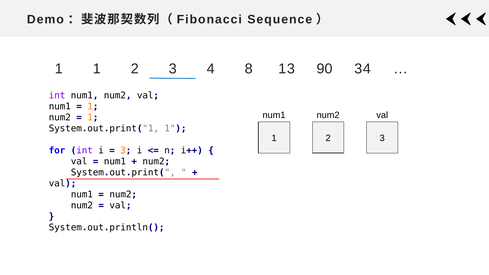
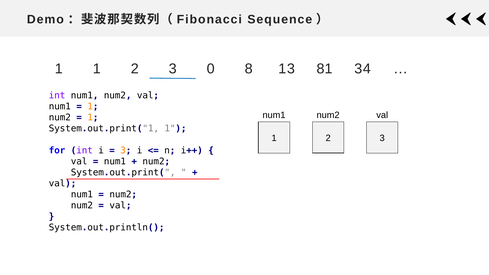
4: 4 -> 0
90: 90 -> 81
